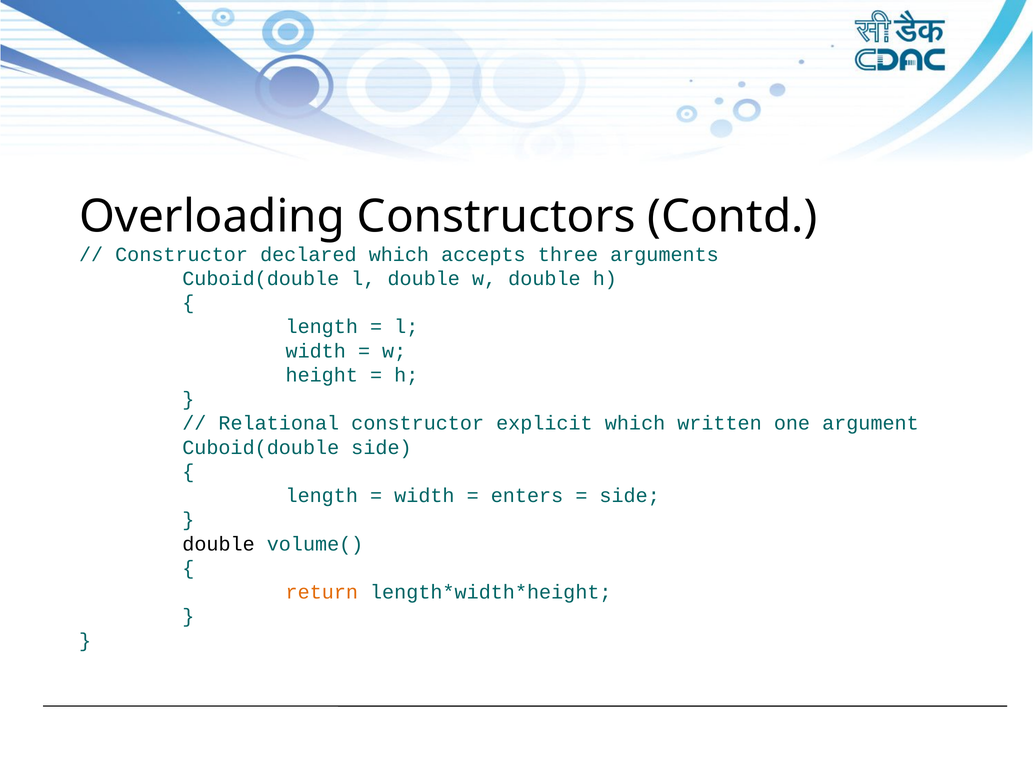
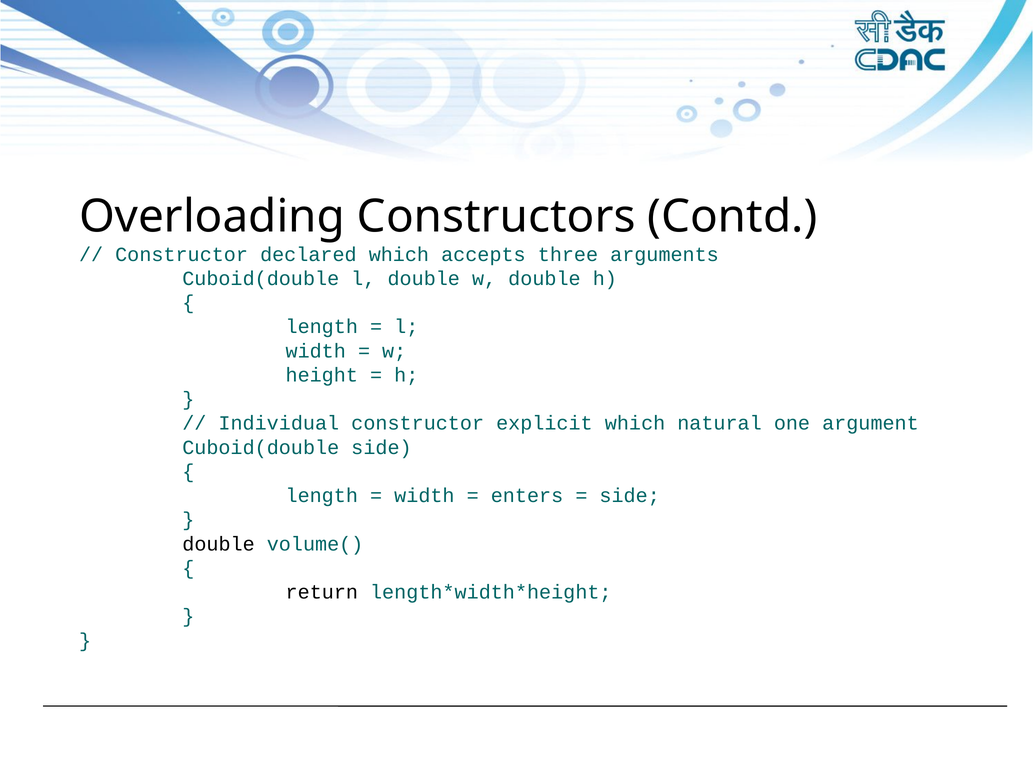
Relational: Relational -> Individual
written: written -> natural
return colour: orange -> black
